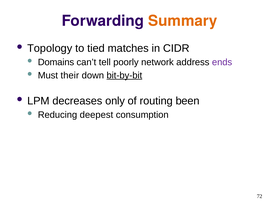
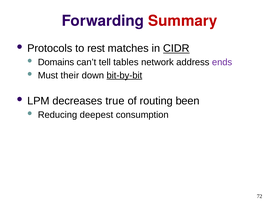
Summary colour: orange -> red
Topology: Topology -> Protocols
tied: tied -> rest
CIDR underline: none -> present
poorly: poorly -> tables
only: only -> true
